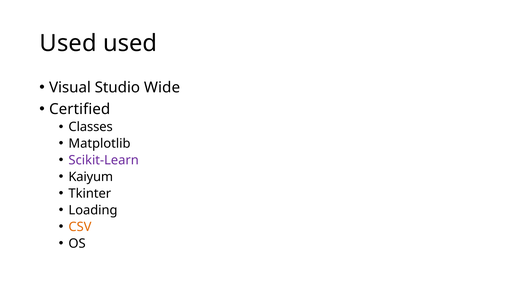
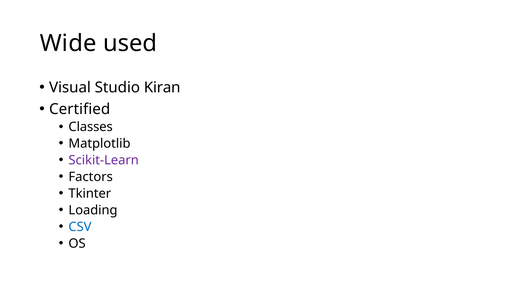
Used at (68, 43): Used -> Wide
Wide: Wide -> Kiran
Kaiyum: Kaiyum -> Factors
CSV colour: orange -> blue
